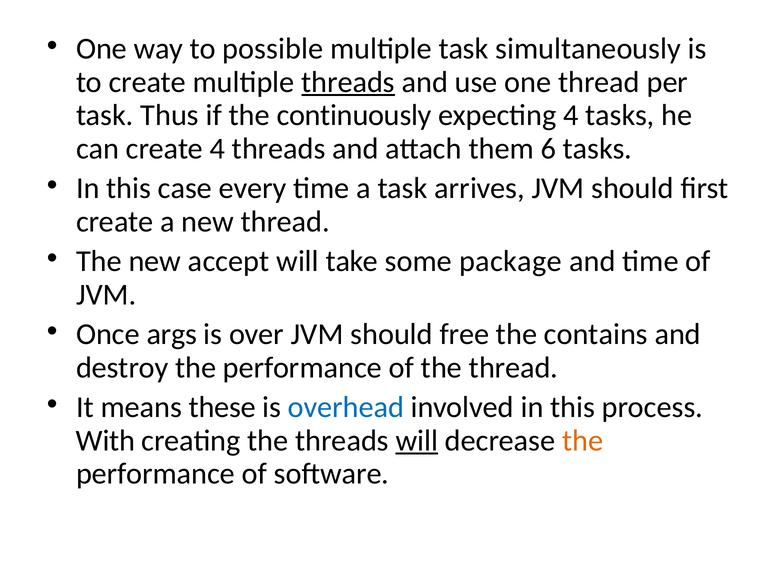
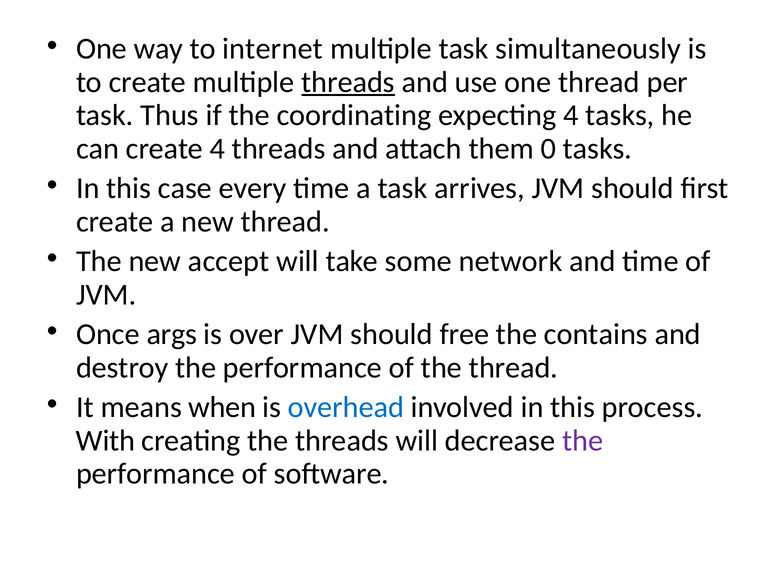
possible: possible -> internet
continuously: continuously -> coordinating
6: 6 -> 0
package: package -> network
these: these -> when
will at (417, 441) underline: present -> none
the at (583, 441) colour: orange -> purple
